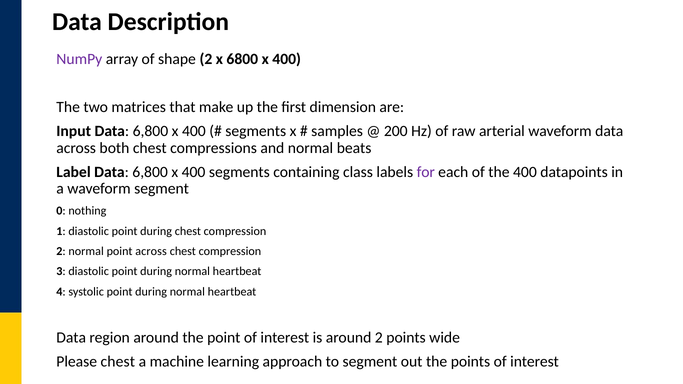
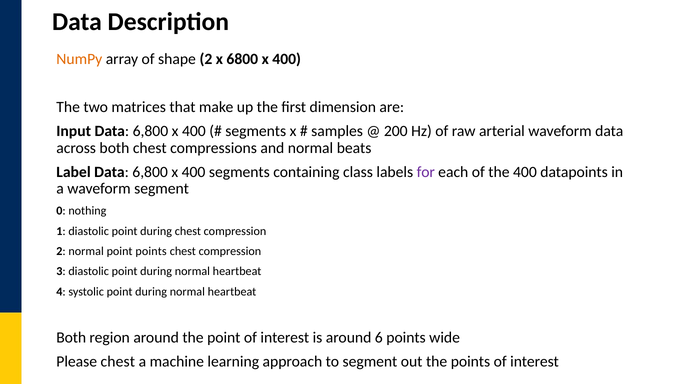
NumPy colour: purple -> orange
point across: across -> points
Data at (71, 338): Data -> Both
around 2: 2 -> 6
